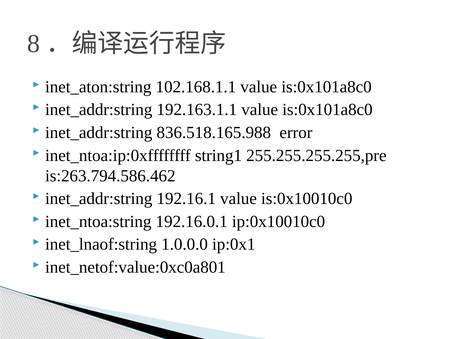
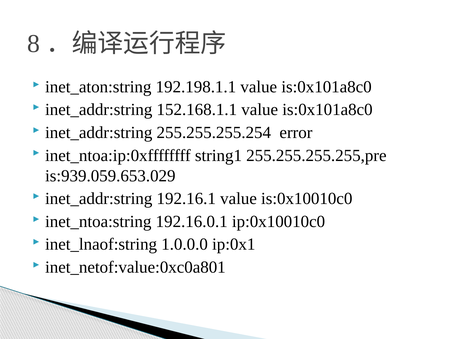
102.168.1.1: 102.168.1.1 -> 192.198.1.1
192.163.1.1: 192.163.1.1 -> 152.168.1.1
836.518.165.988: 836.518.165.988 -> 255.255.255.254
is:263.794.586.462: is:263.794.586.462 -> is:939.059.653.029
